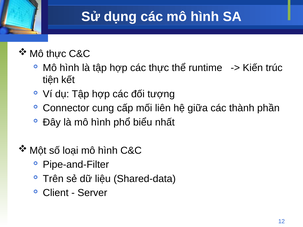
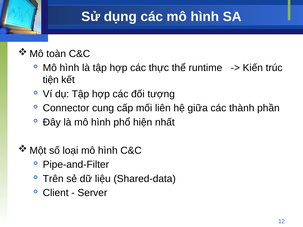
thực at (56, 54): thực -> toàn
biểu: biểu -> hiện
